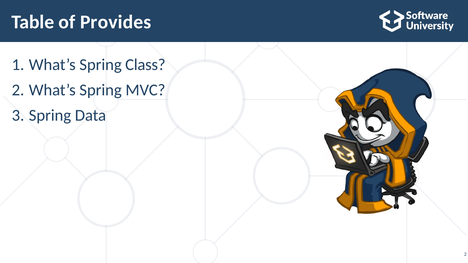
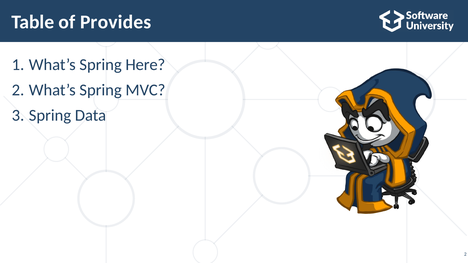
Class: Class -> Here
